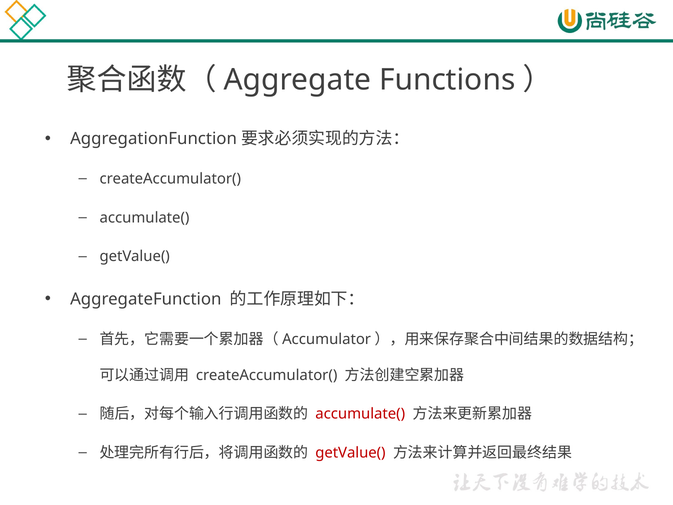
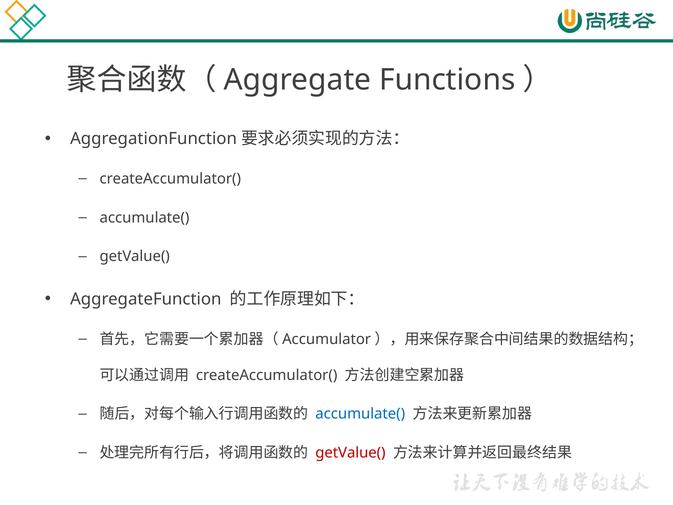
accumulate( at (360, 414) colour: red -> blue
